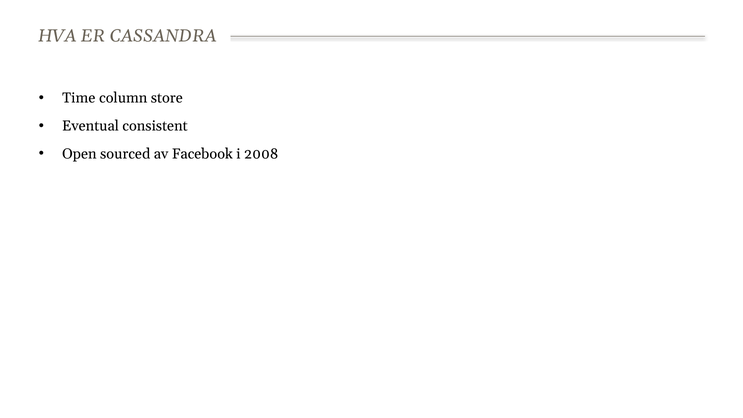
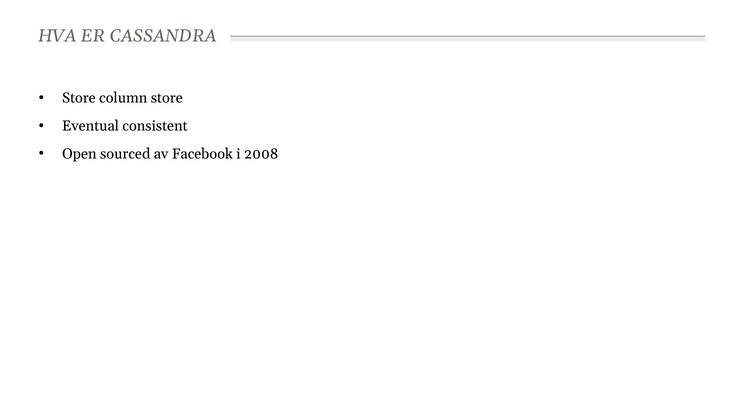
Time at (79, 98): Time -> Store
